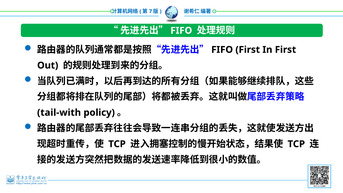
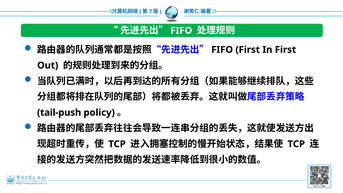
tail-with: tail-with -> tail-push
